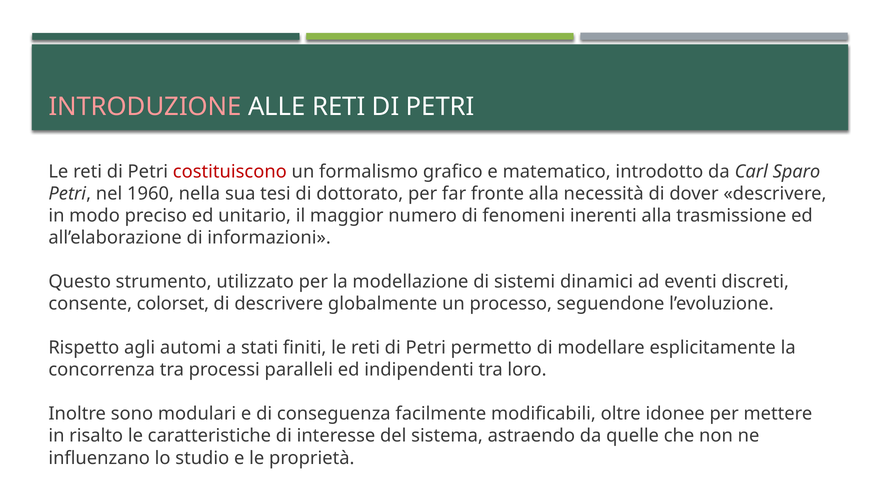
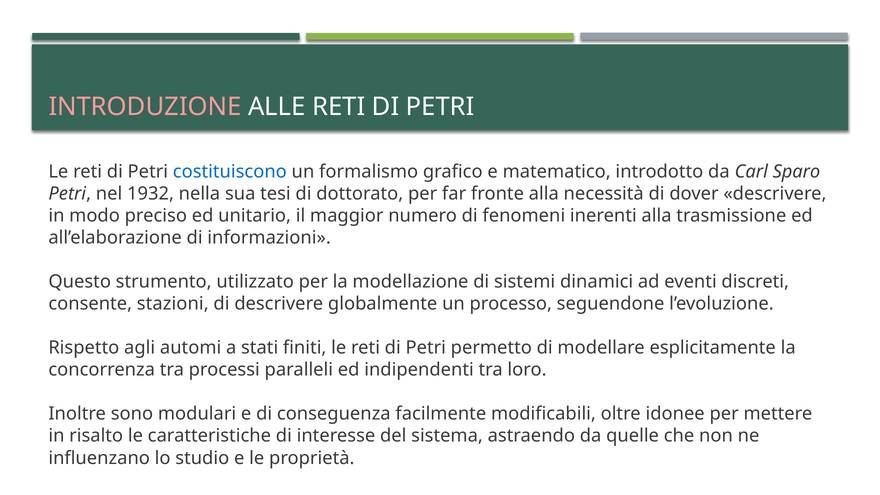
costituiscono colour: red -> blue
1960: 1960 -> 1932
colorset: colorset -> stazioni
